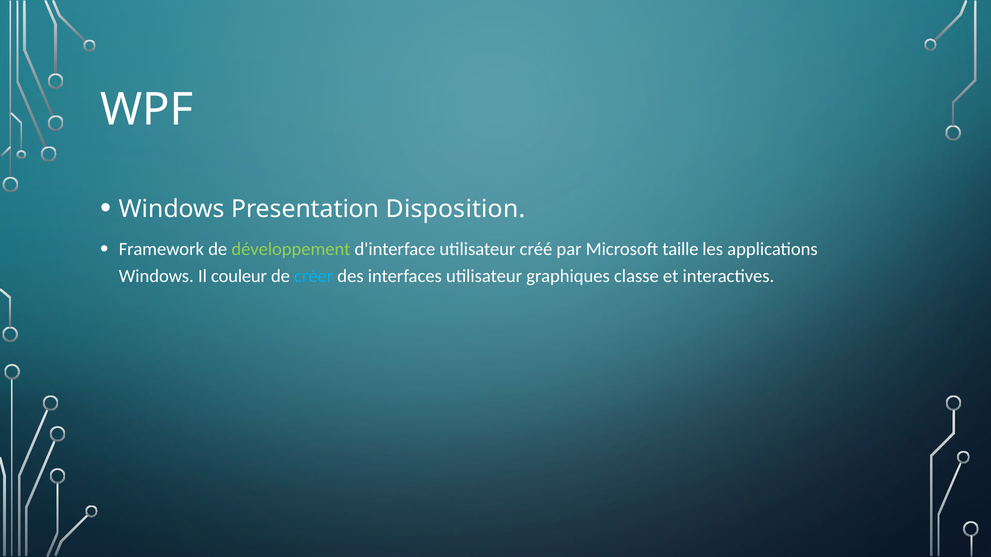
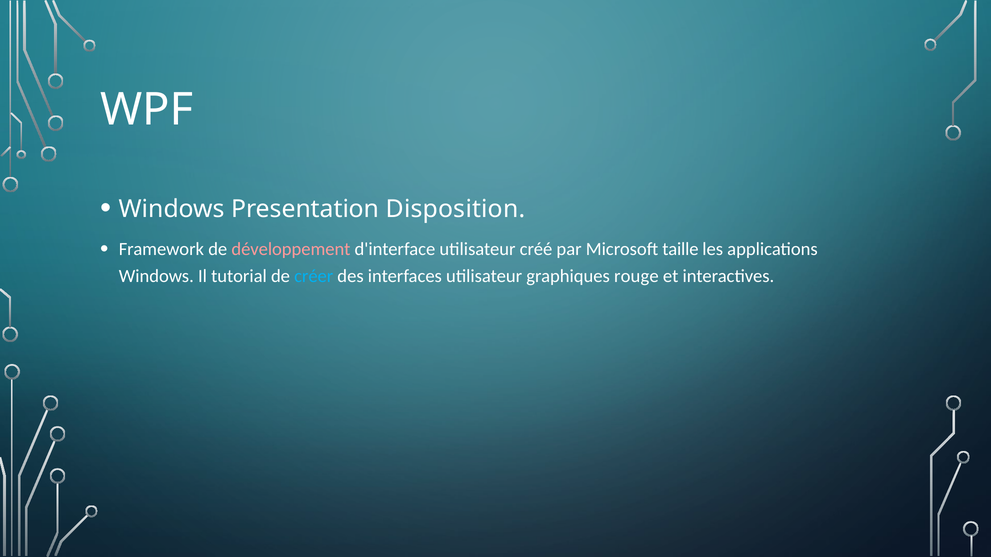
développement colour: light green -> pink
couleur: couleur -> tutorial
classe: classe -> rouge
